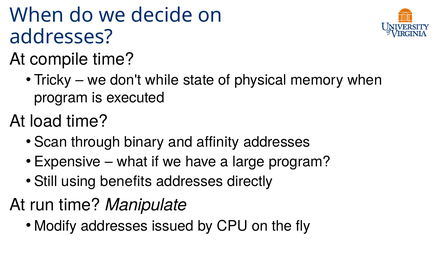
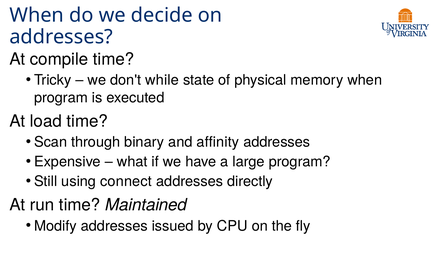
benefits: benefits -> connect
Manipulate: Manipulate -> Maintained
